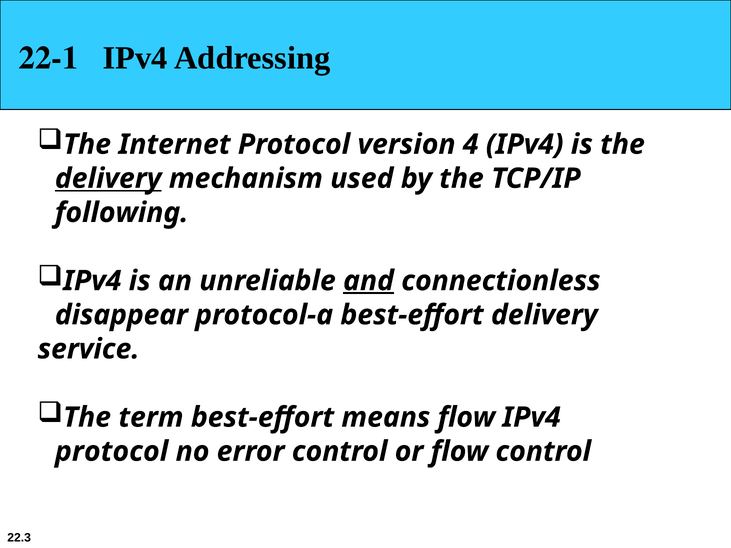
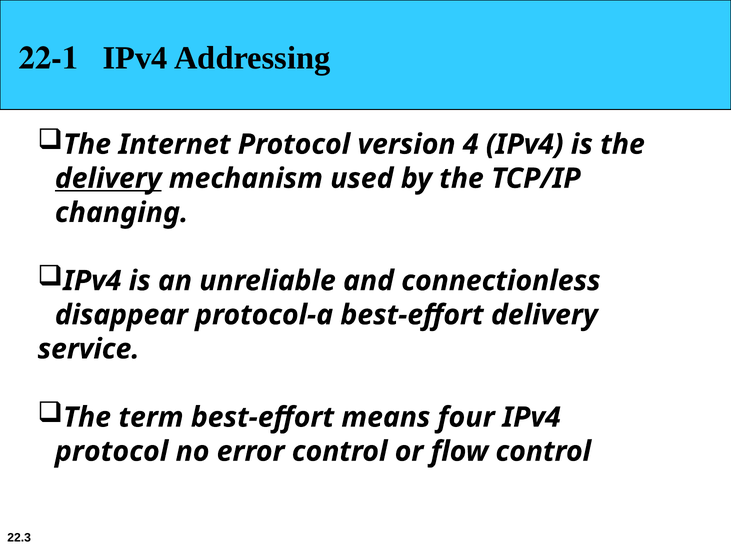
following: following -> changing
and underline: present -> none
means flow: flow -> four
